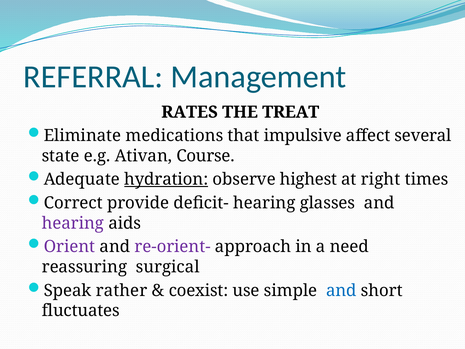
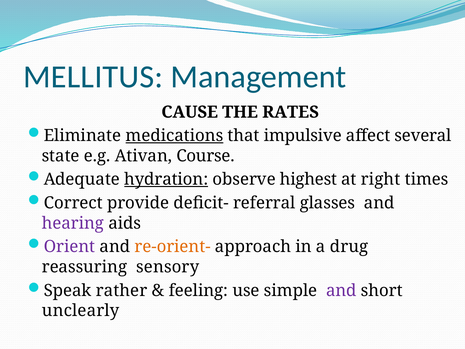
REFERRAL: REFERRAL -> MELLITUS
RATES: RATES -> CAUSE
TREAT: TREAT -> RATES
medications underline: none -> present
deficit- hearing: hearing -> referral
re-orient- colour: purple -> orange
need: need -> drug
surgical: surgical -> sensory
coexist: coexist -> feeling
and at (341, 290) colour: blue -> purple
fluctuates: fluctuates -> unclearly
